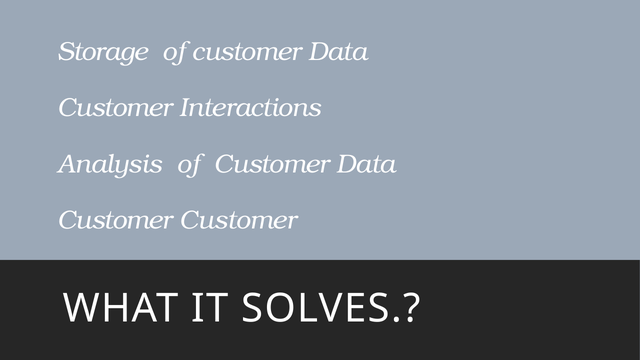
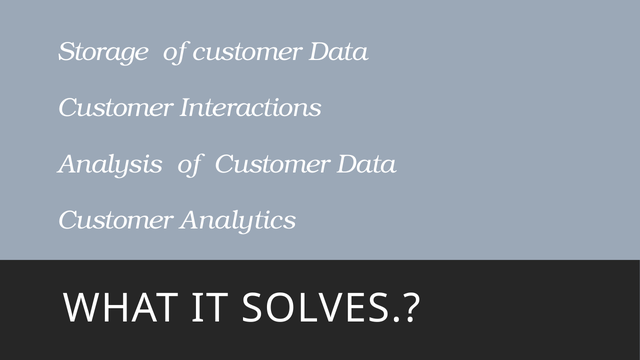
Customer Customer: Customer -> Analytics
